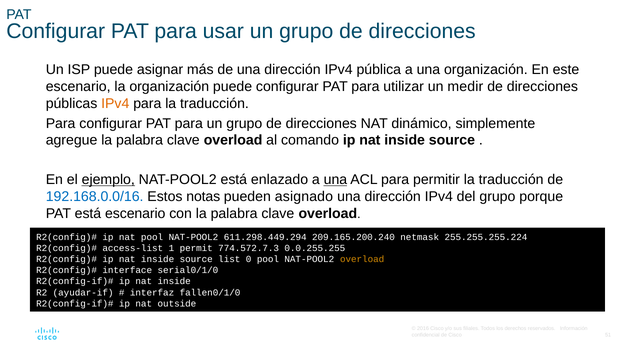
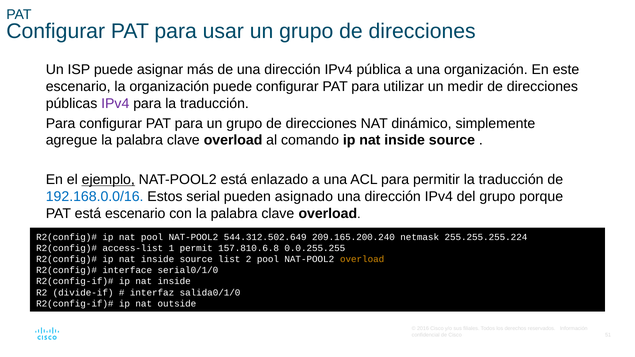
IPv4 at (115, 104) colour: orange -> purple
una at (335, 180) underline: present -> none
notas: notas -> serial
611.298.449.294: 611.298.449.294 -> 544.312.502.649
774.572.7.3: 774.572.7.3 -> 157.810.6.8
0: 0 -> 2
ayudar-if: ayudar-if -> divide-if
fallen0/1/0: fallen0/1/0 -> salida0/1/0
